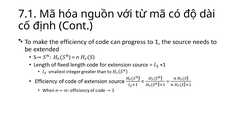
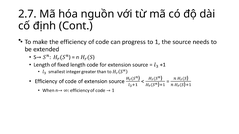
7.1: 7.1 -> 2.7
